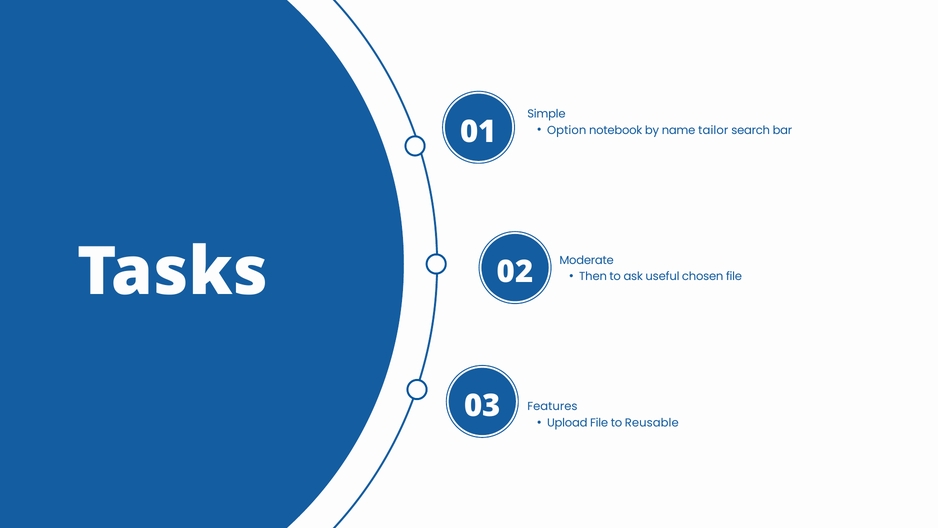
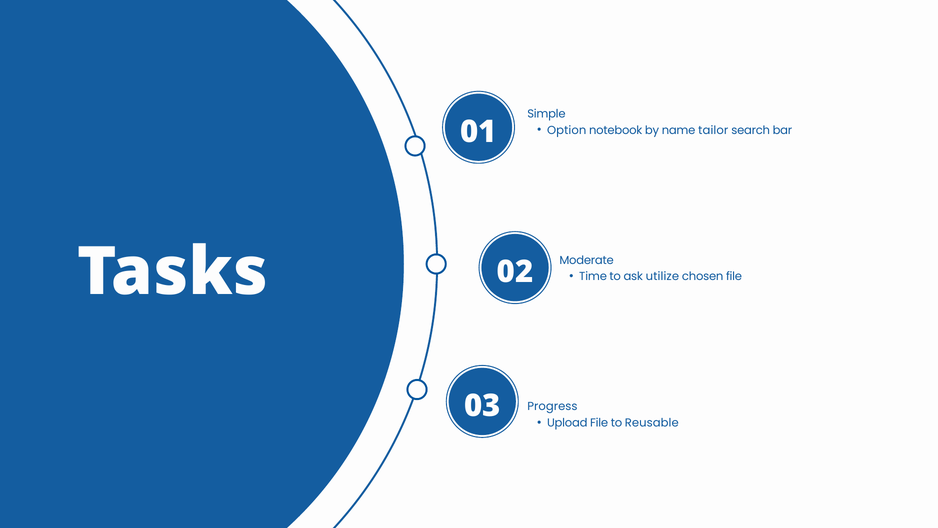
Then: Then -> Time
useful: useful -> utilize
Features: Features -> Progress
